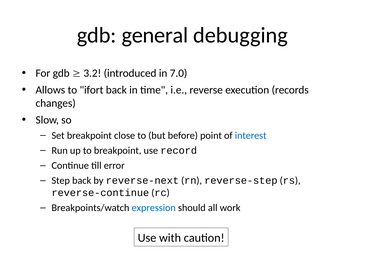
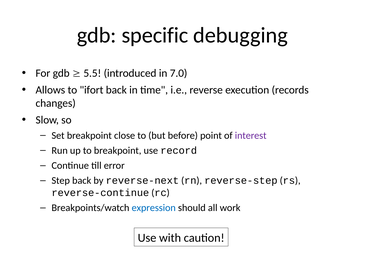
general: general -> specific
3.2: 3.2 -> 5.5
interest colour: blue -> purple
